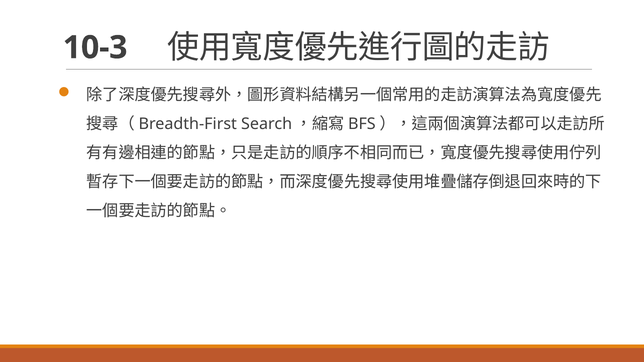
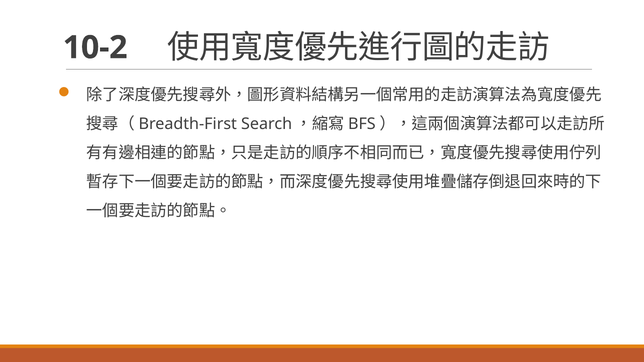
10-3: 10-3 -> 10-2
